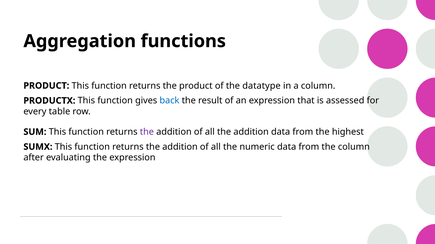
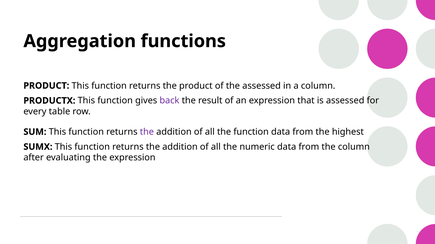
the datatype: datatype -> assessed
back colour: blue -> purple
all the addition: addition -> function
